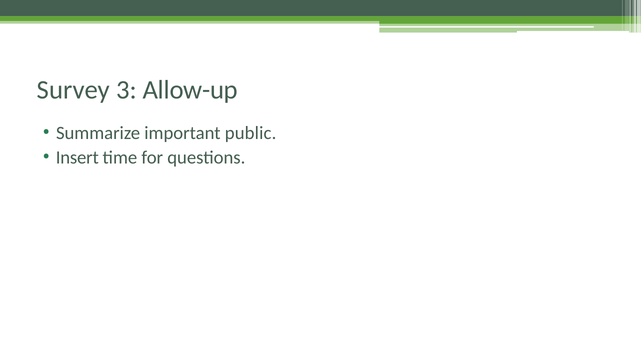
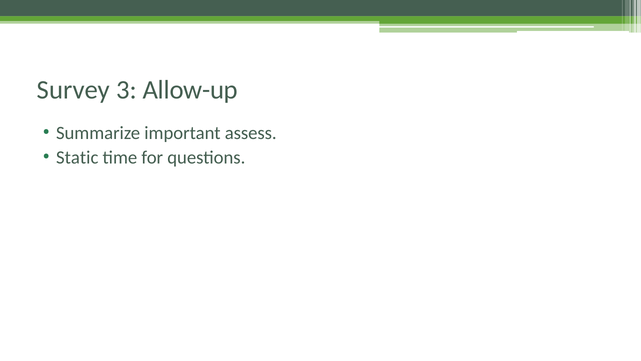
public: public -> assess
Insert: Insert -> Static
